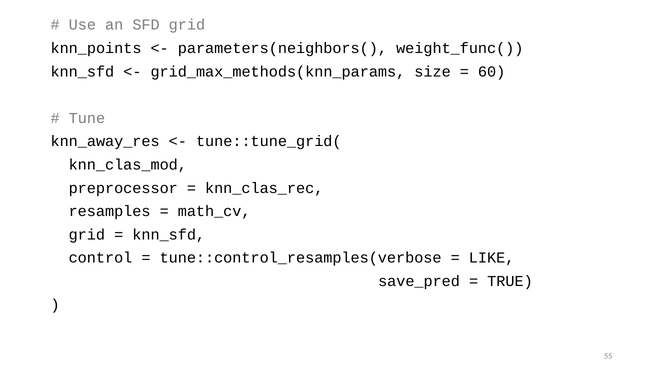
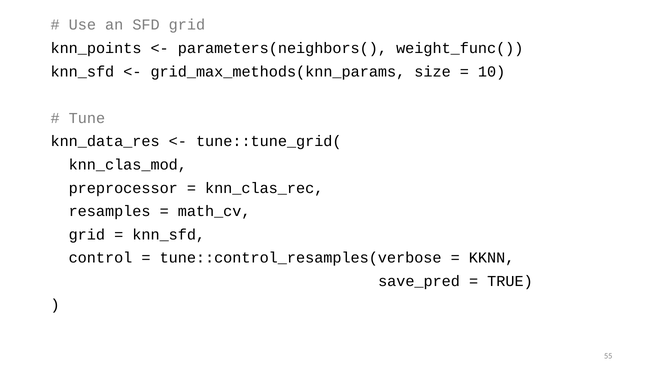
60: 60 -> 10
knn_away_res: knn_away_res -> knn_data_res
LIKE: LIKE -> KKNN
